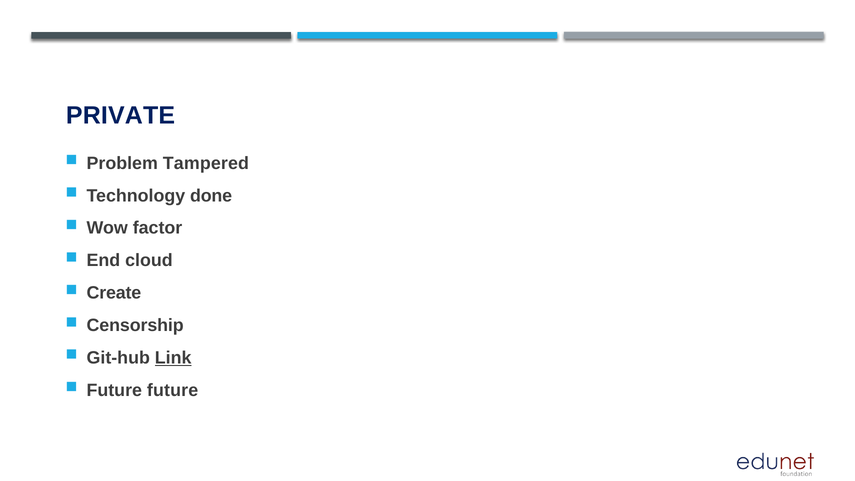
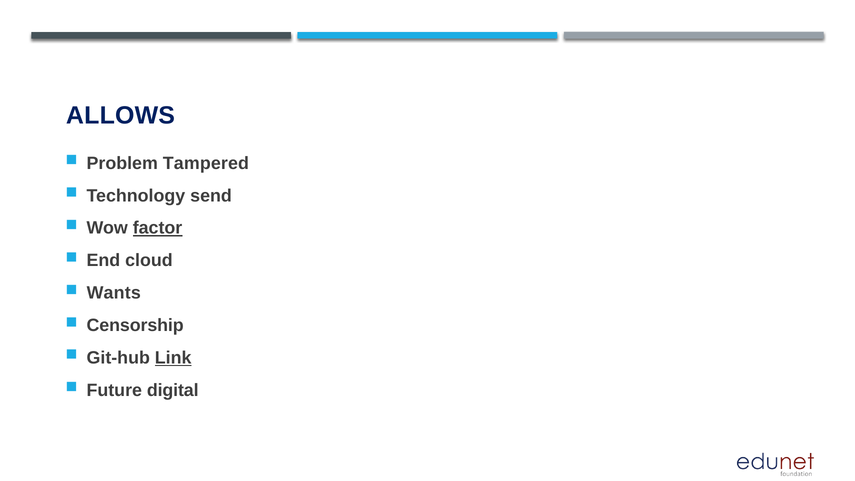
PRIVATE: PRIVATE -> ALLOWS
done: done -> send
factor underline: none -> present
Create: Create -> Wants
Future future: future -> digital
